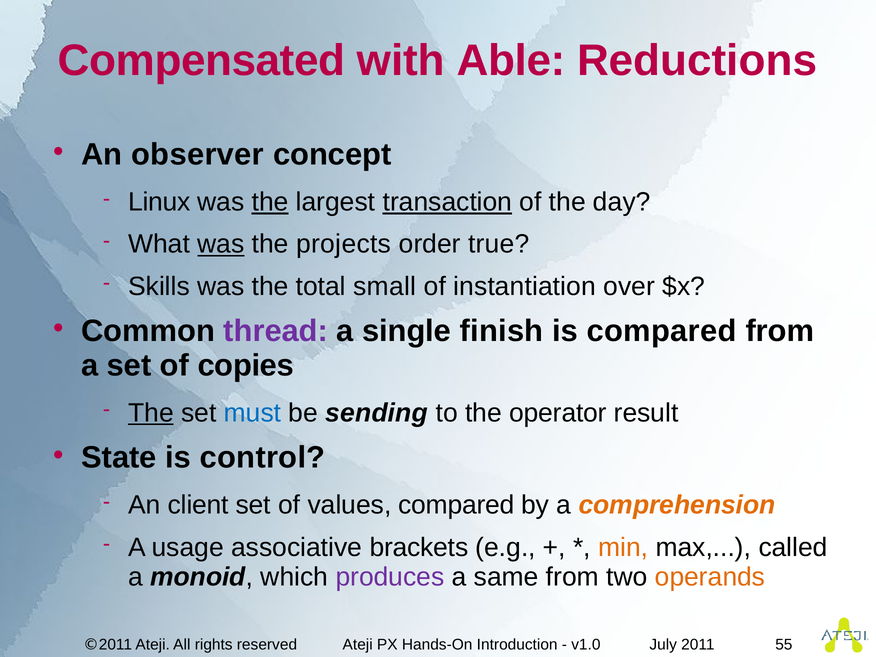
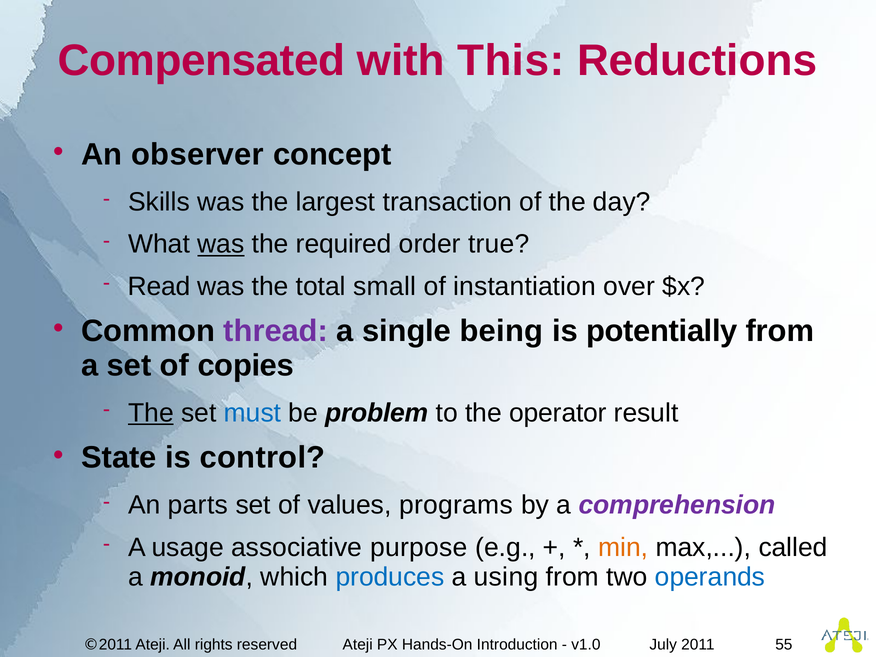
Able: Able -> This
Linux: Linux -> Skills
the at (270, 202) underline: present -> none
transaction underline: present -> none
projects: projects -> required
Skills: Skills -> Read
finish: finish -> being
is compared: compared -> potentially
sending: sending -> problem
client: client -> parts
values compared: compared -> programs
comprehension colour: orange -> purple
brackets: brackets -> purpose
produces colour: purple -> blue
same: same -> using
operands colour: orange -> blue
